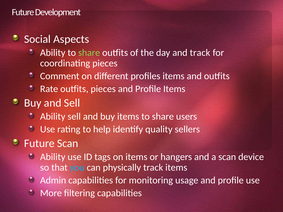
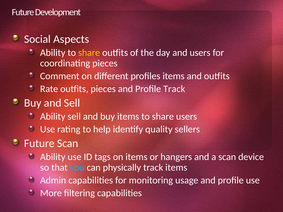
share at (89, 53) colour: light green -> yellow
and track: track -> users
Profile Items: Items -> Track
